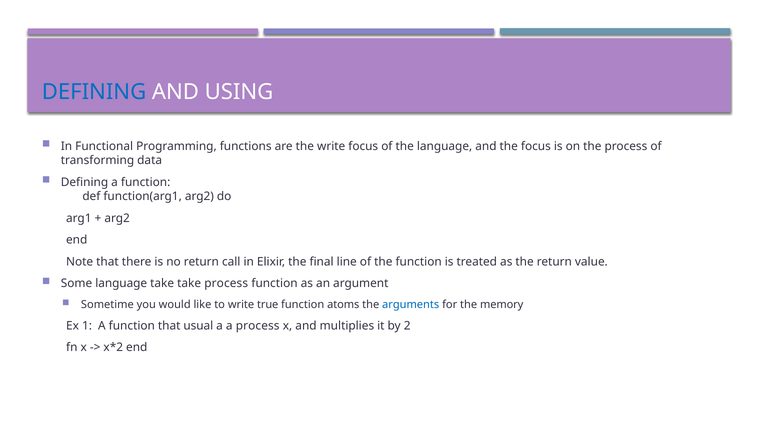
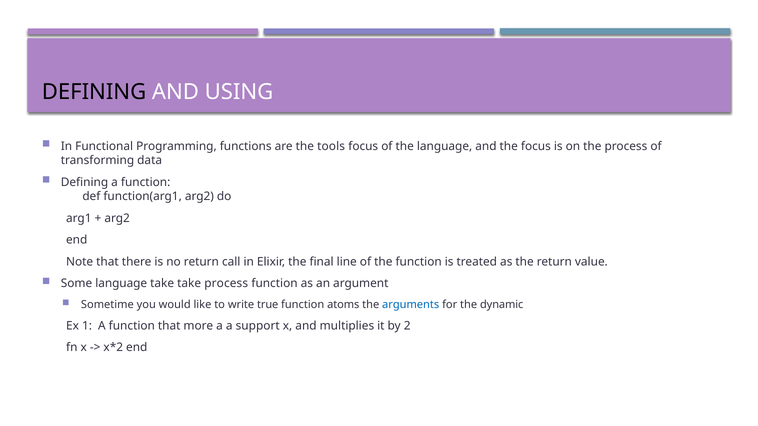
DEFINING at (94, 92) colour: blue -> black
the write: write -> tools
memory: memory -> dynamic
usual: usual -> more
a process: process -> support
